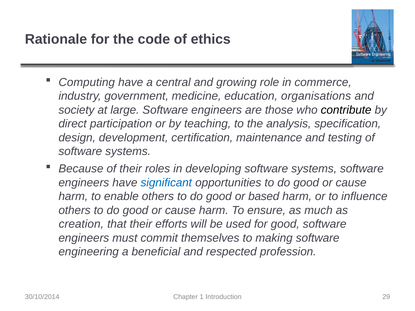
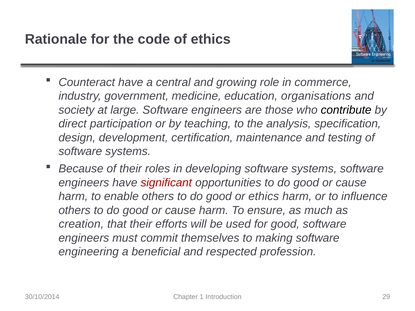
Computing: Computing -> Counteract
significant colour: blue -> red
or based: based -> ethics
